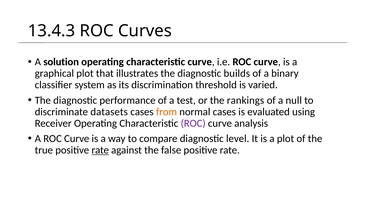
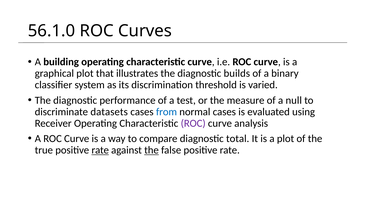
13.4.3: 13.4.3 -> 56.1.0
solution: solution -> building
rankings: rankings -> measure
from colour: orange -> blue
level: level -> total
the at (152, 150) underline: none -> present
